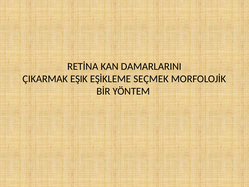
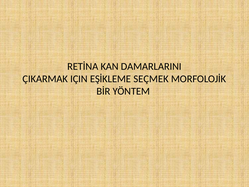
EŞIK: EŞIK -> IÇIN
